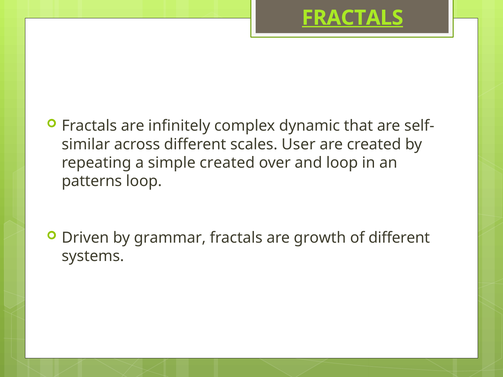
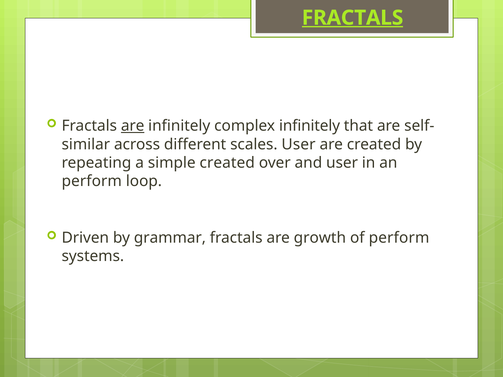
are at (133, 126) underline: none -> present
complex dynamic: dynamic -> infinitely
and loop: loop -> user
patterns at (92, 181): patterns -> perform
of different: different -> perform
